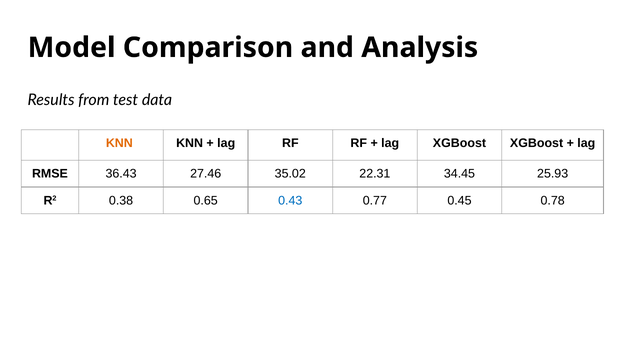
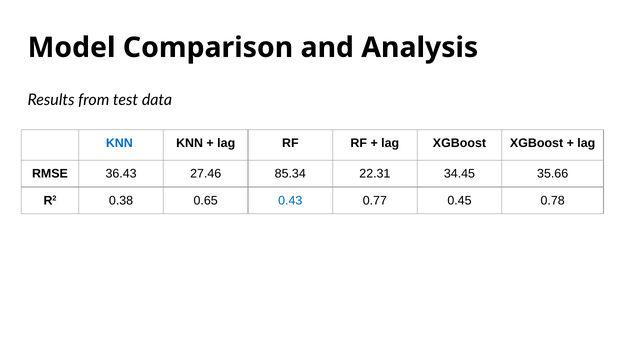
KNN at (119, 143) colour: orange -> blue
35.02: 35.02 -> 85.34
25.93: 25.93 -> 35.66
